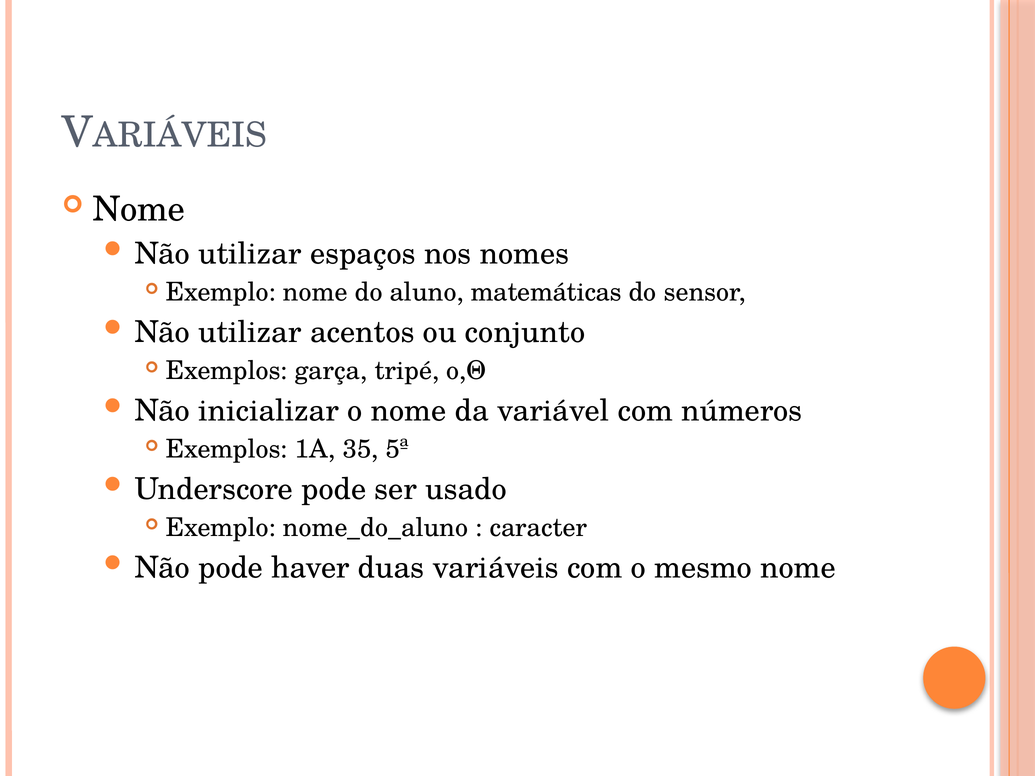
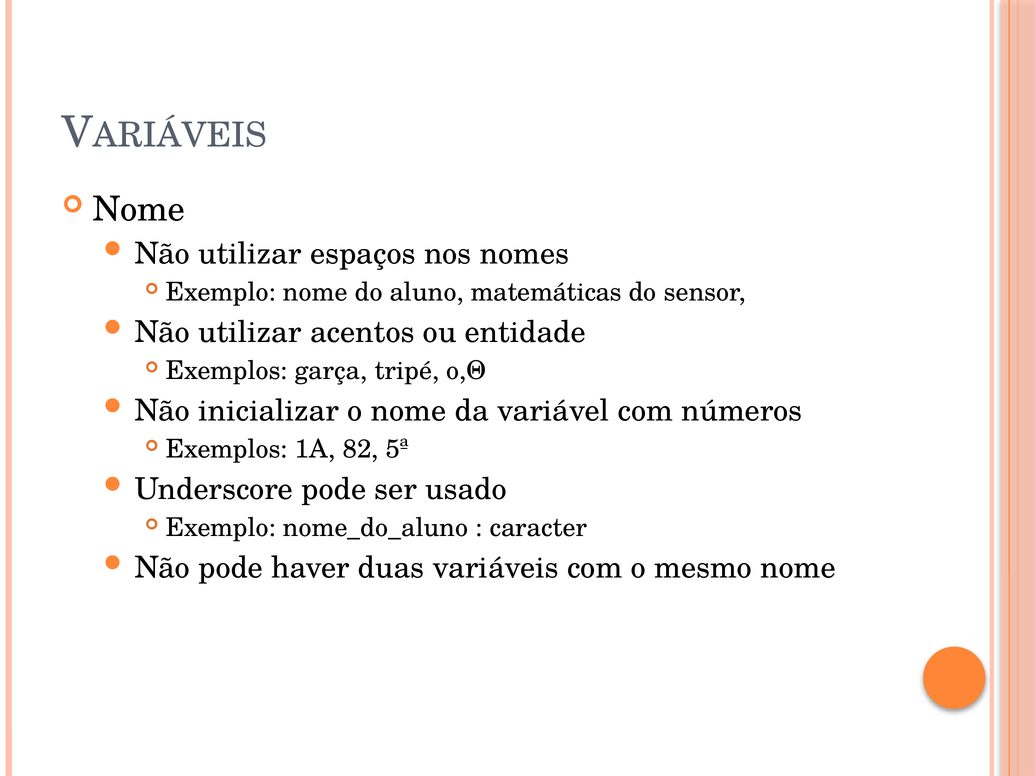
conjunto: conjunto -> entidade
35: 35 -> 82
